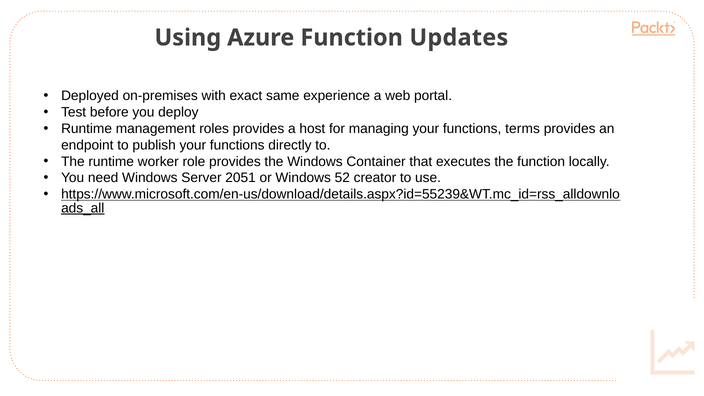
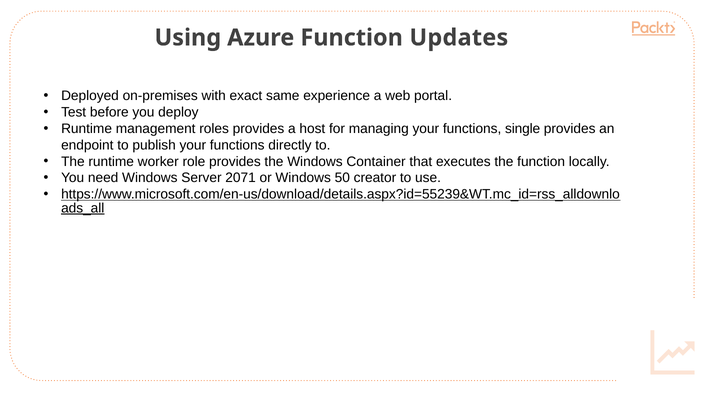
terms: terms -> single
2051: 2051 -> 2071
52: 52 -> 50
